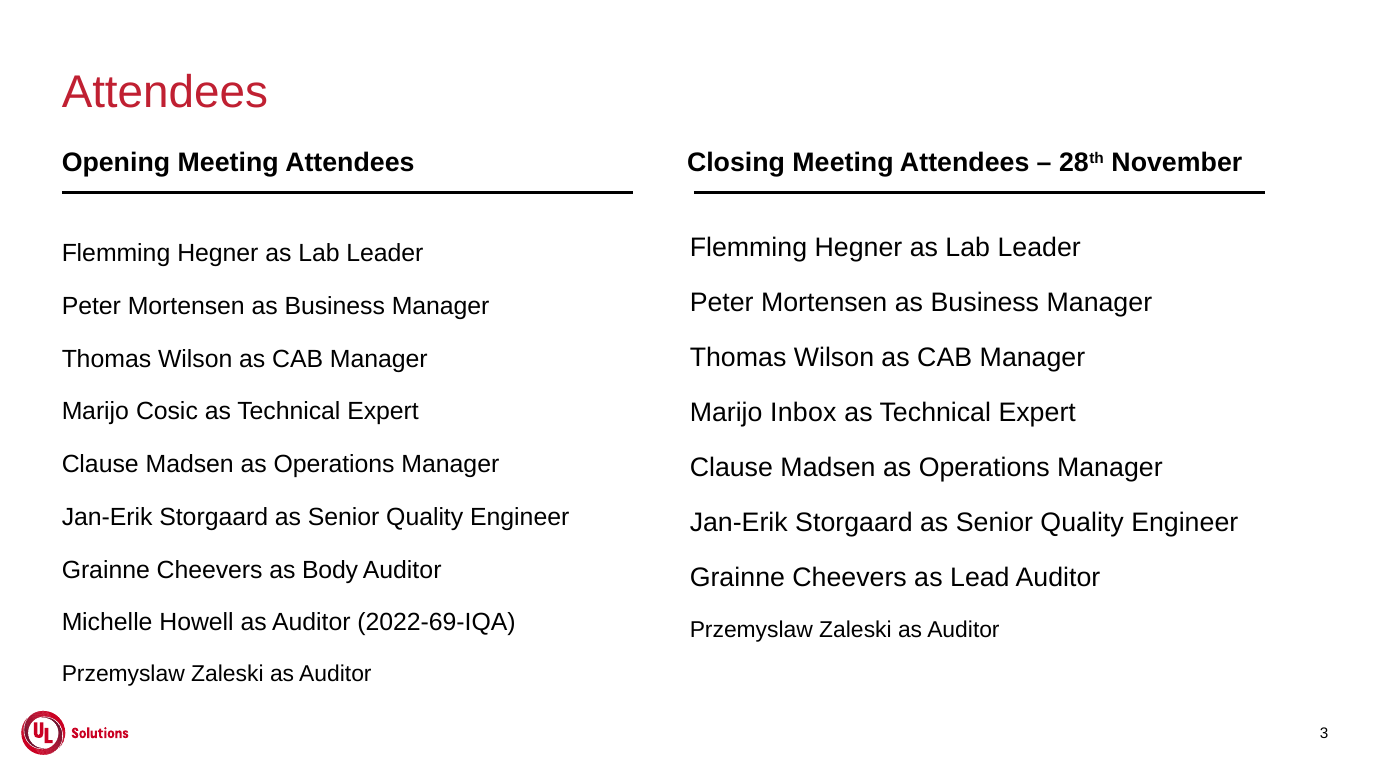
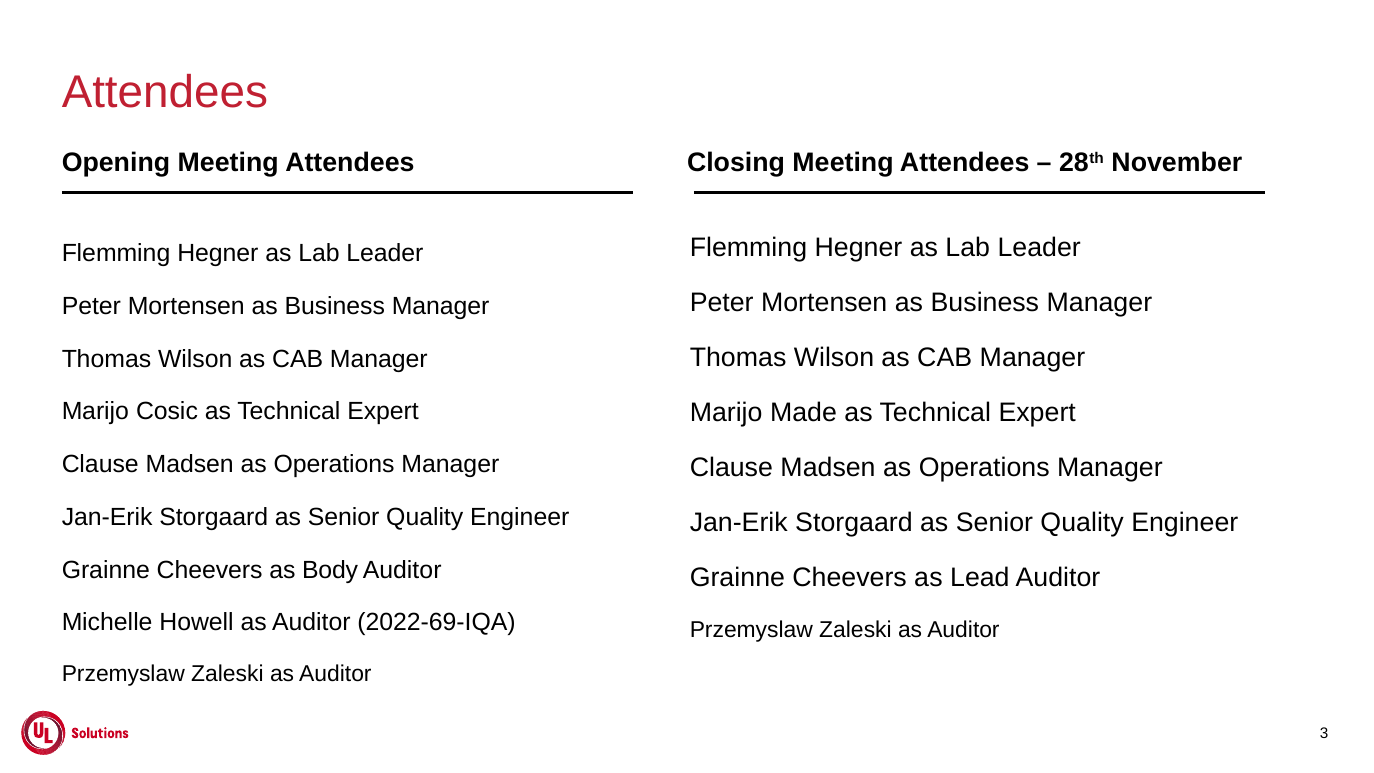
Inbox: Inbox -> Made
